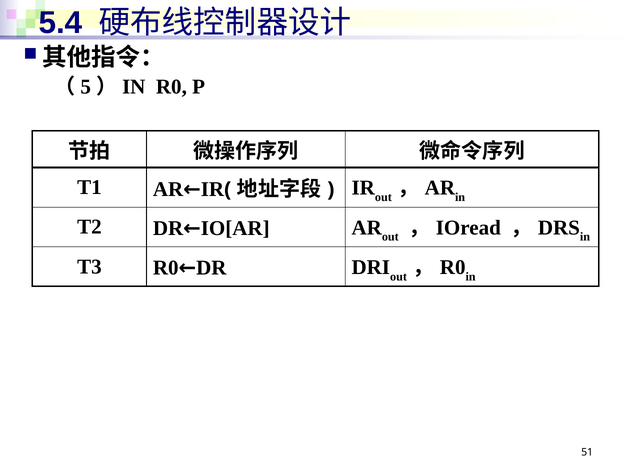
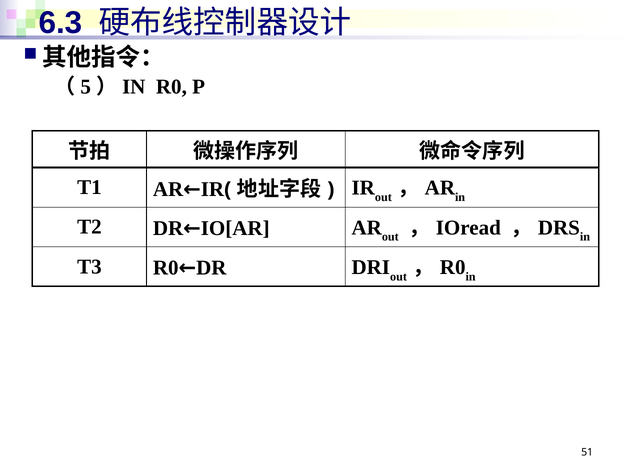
5.4: 5.4 -> 6.3
